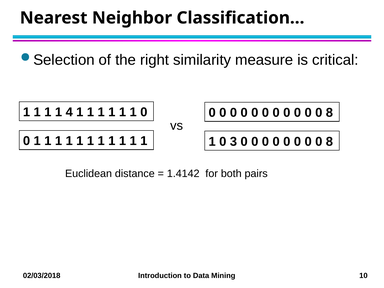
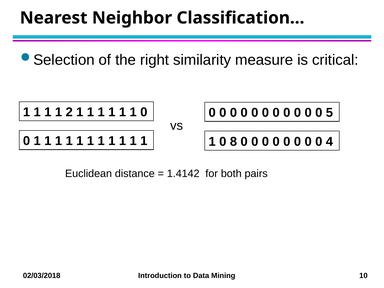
4: 4 -> 2
8 at (329, 113): 8 -> 5
3: 3 -> 8
8 at (329, 142): 8 -> 4
